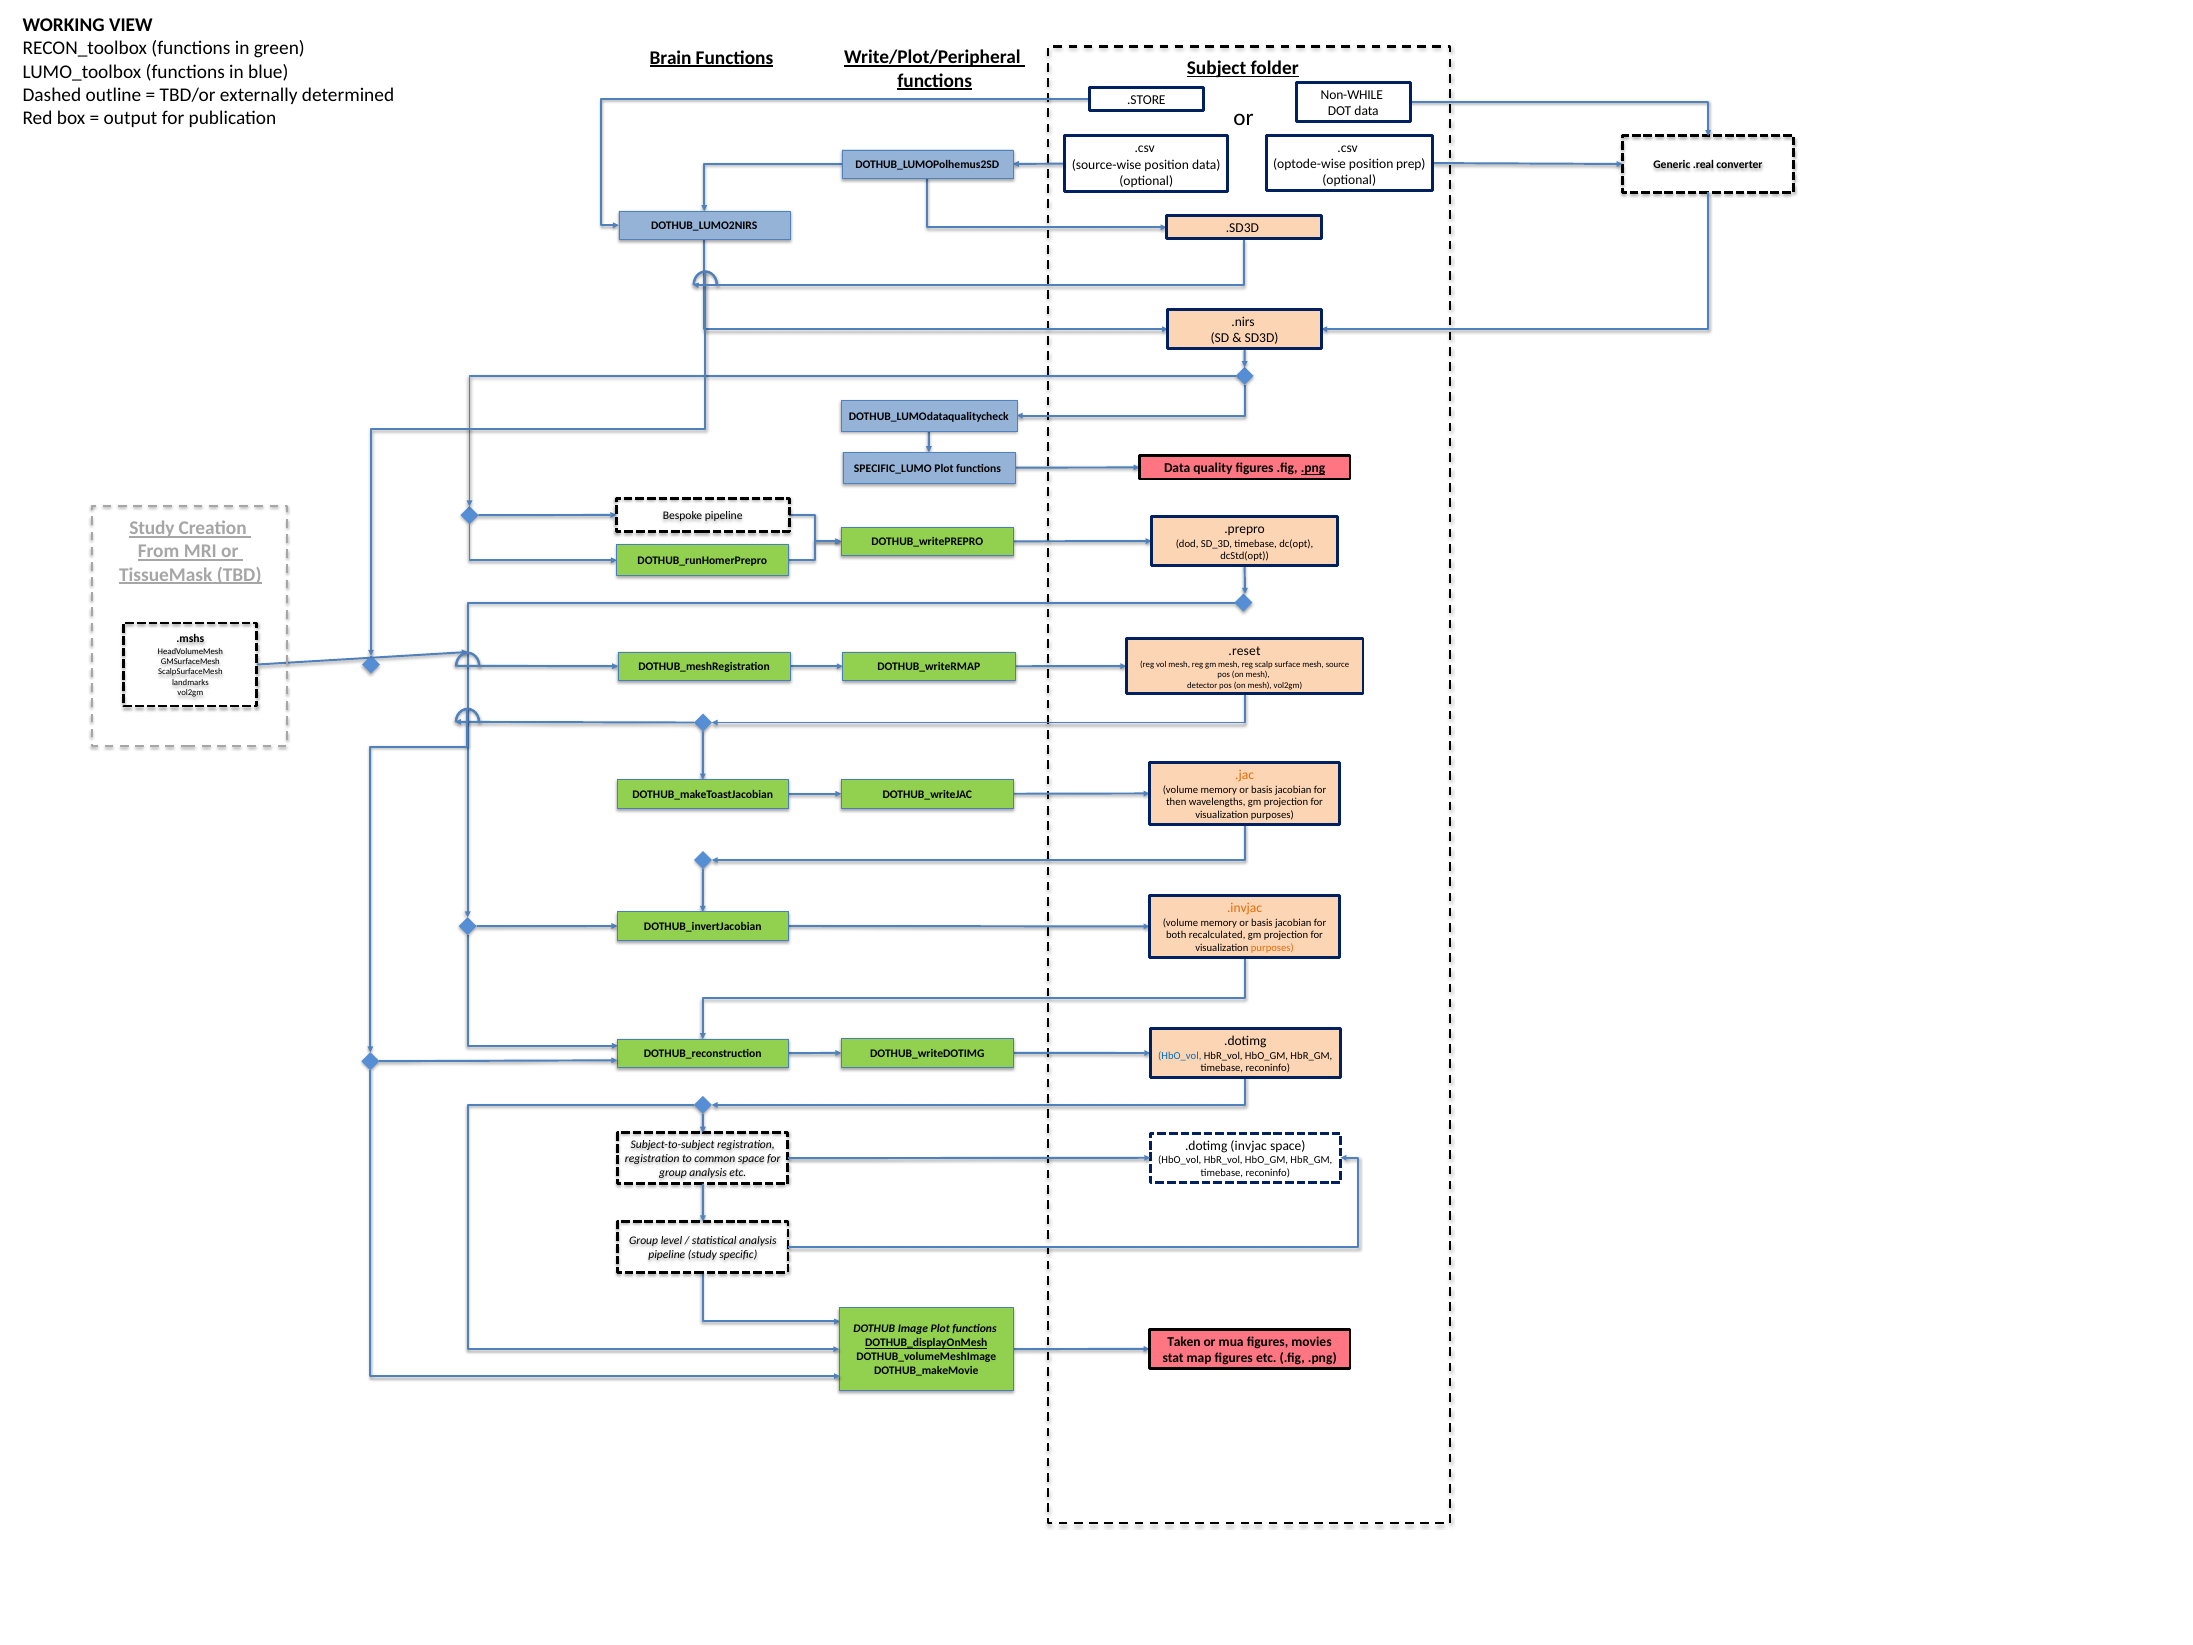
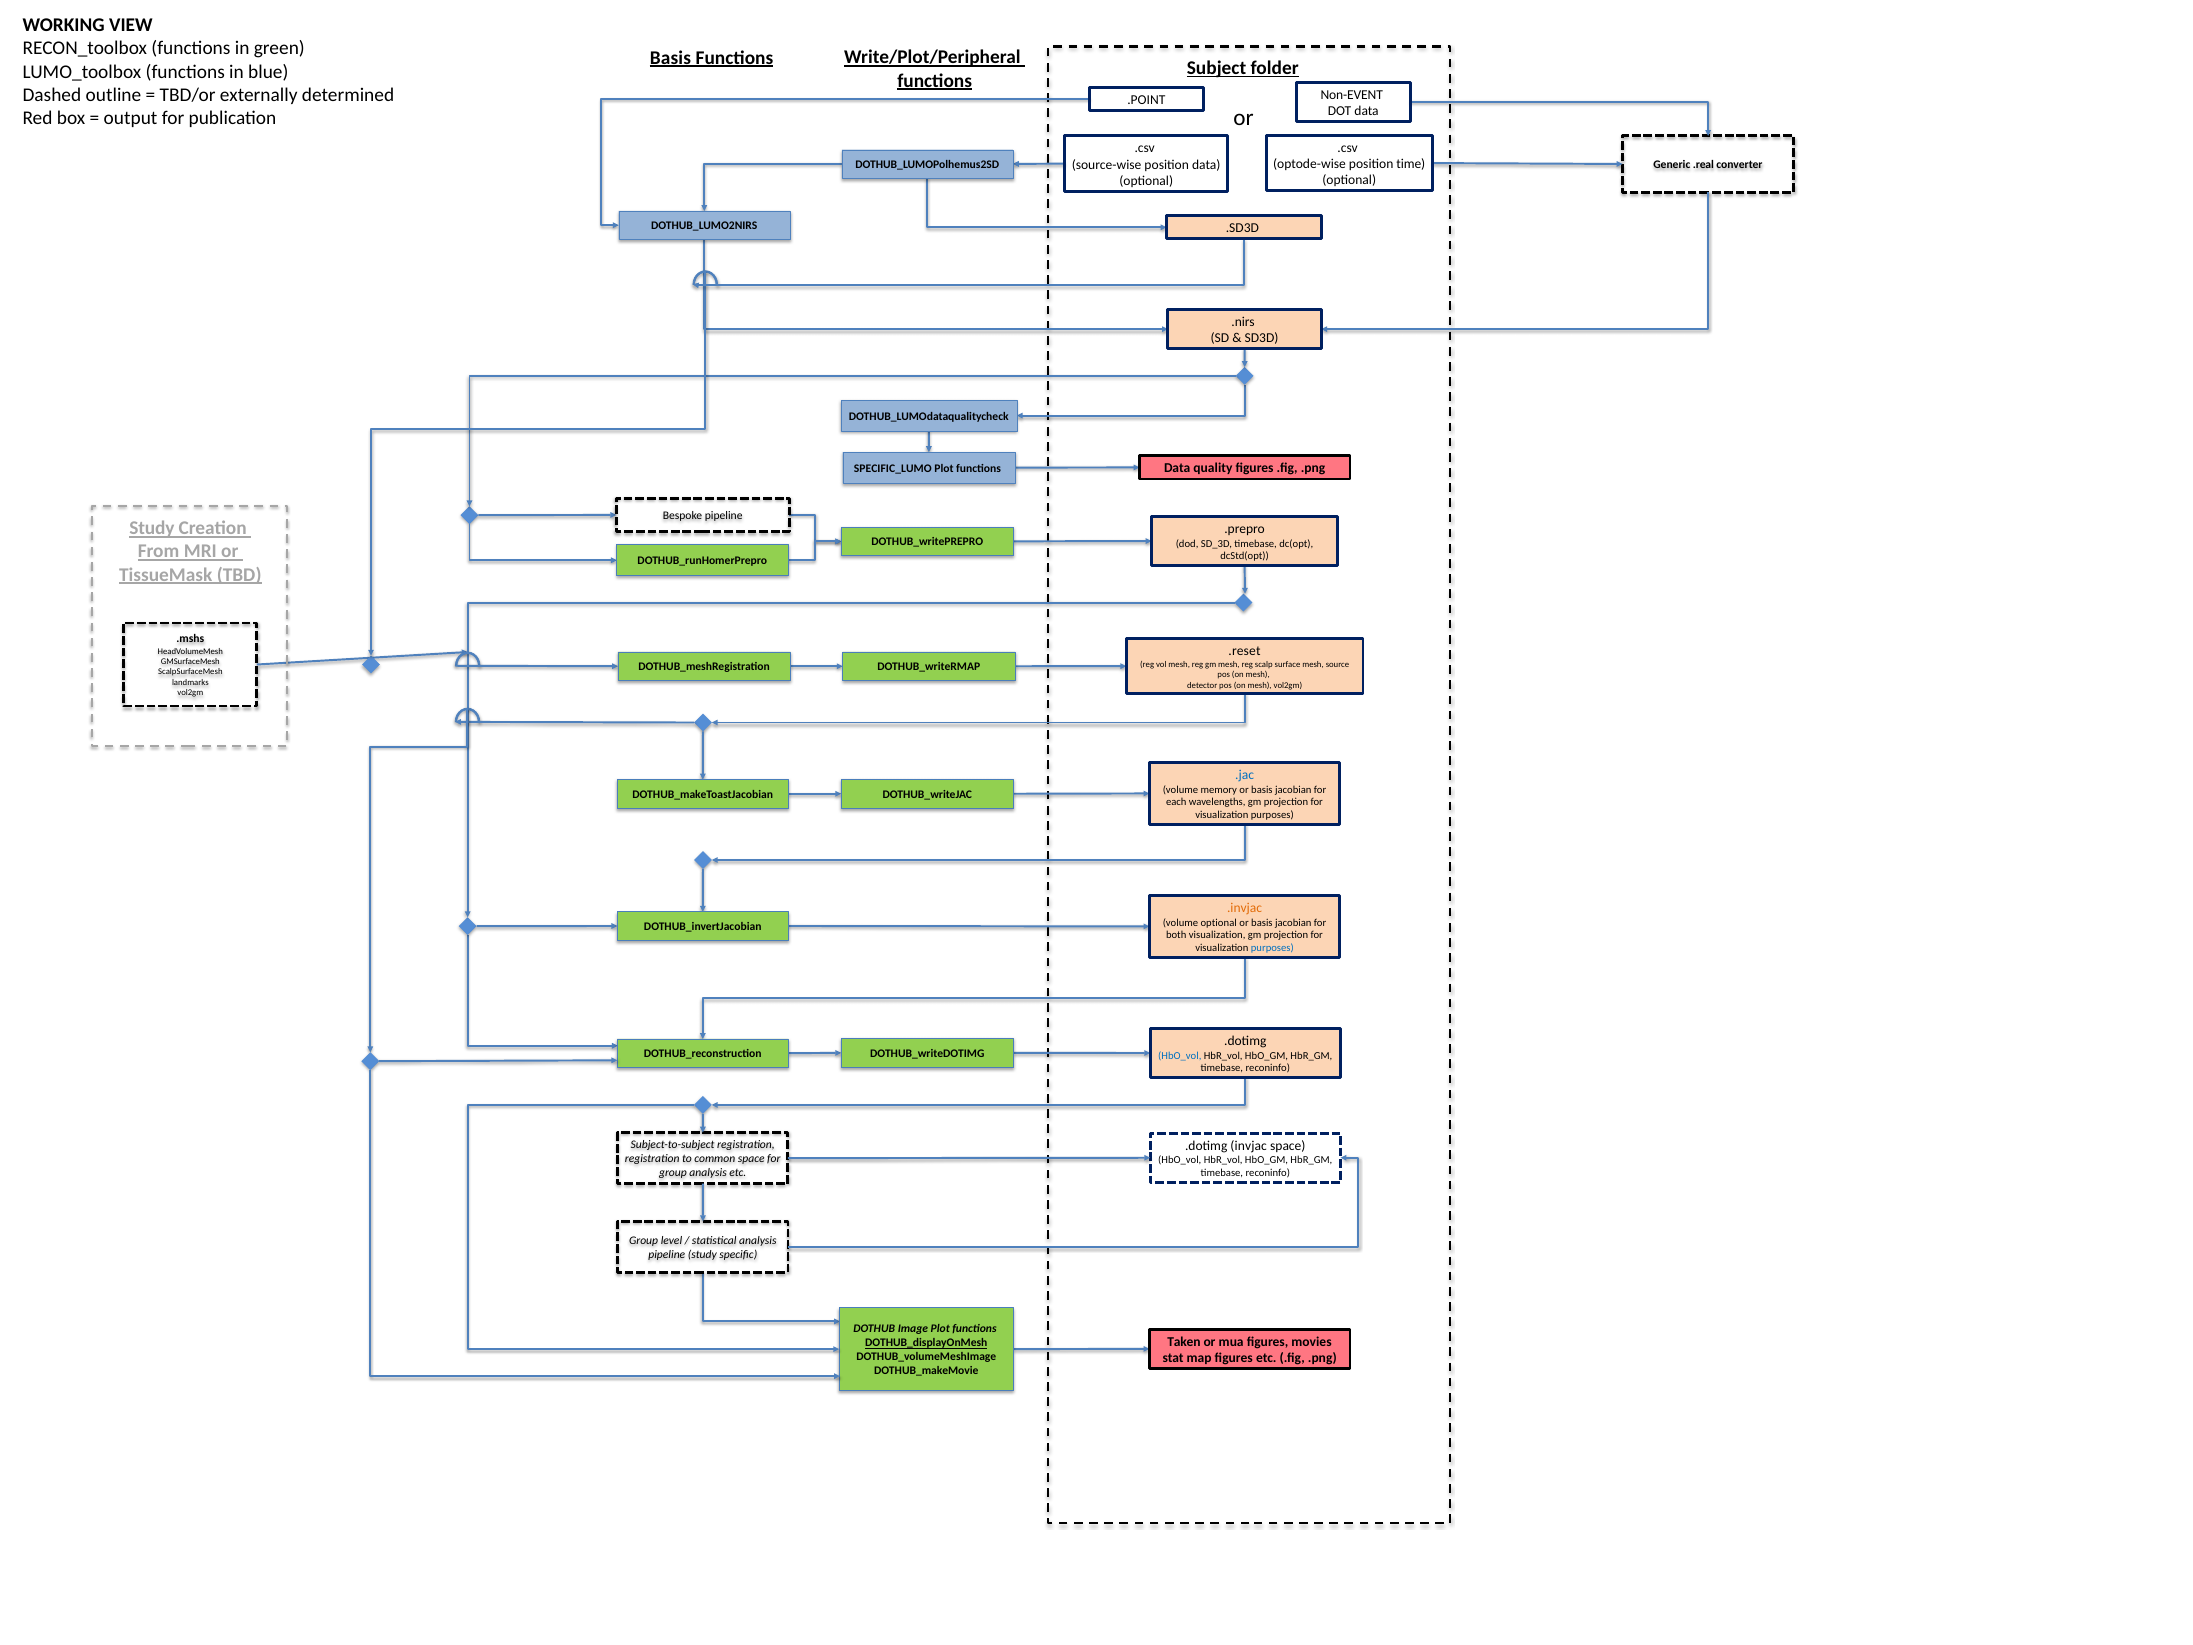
Brain at (671, 58): Brain -> Basis
Non-WHILE: Non-WHILE -> Non-EVENT
.STORE: .STORE -> .POINT
prep: prep -> time
.png at (1313, 468) underline: present -> none
.jac colour: orange -> blue
then: then -> each
memory at (1219, 922): memory -> optional
both recalculated: recalculated -> visualization
purposes at (1272, 948) colour: orange -> blue
